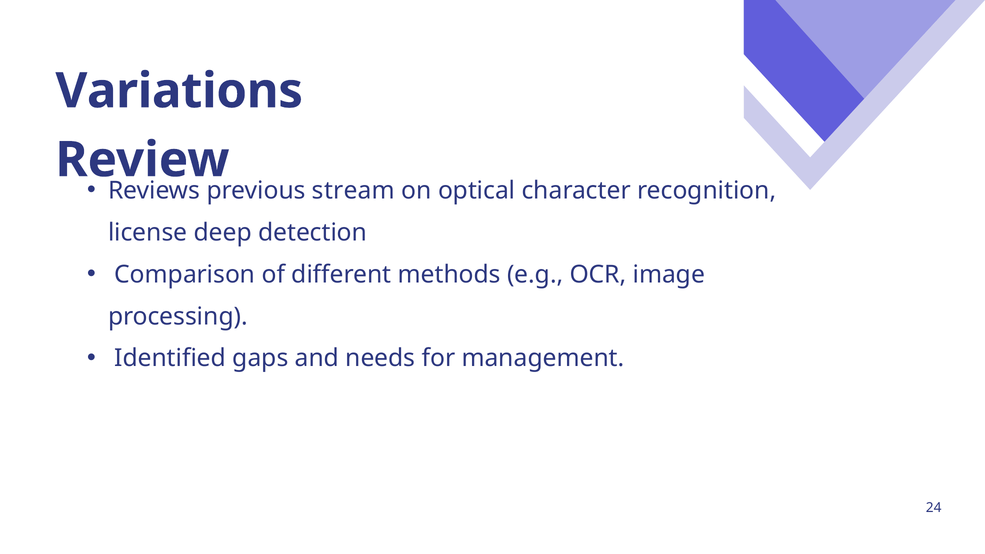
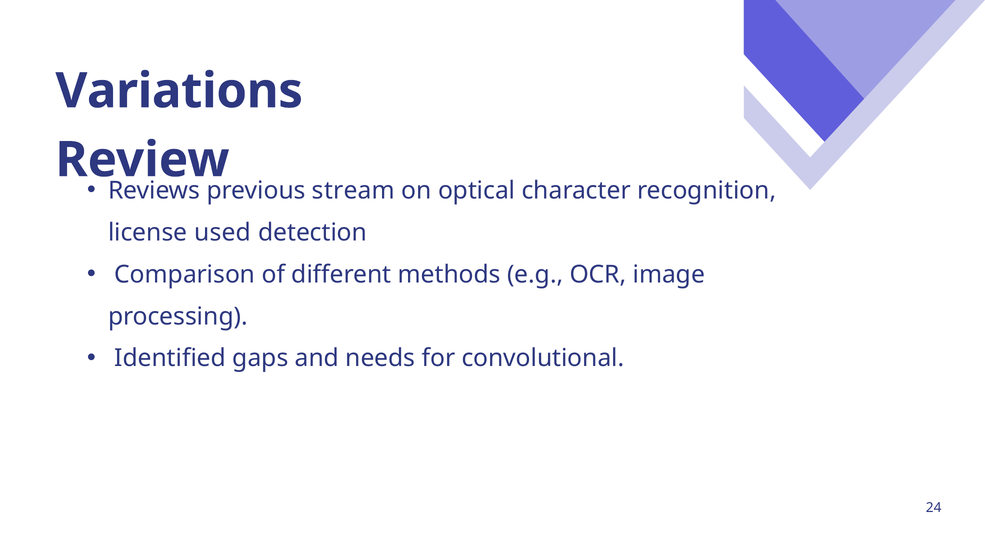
deep: deep -> used
management: management -> convolutional
